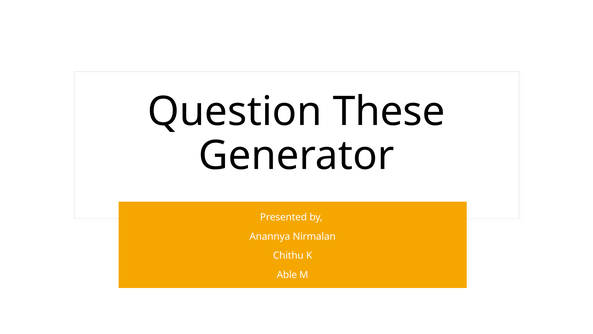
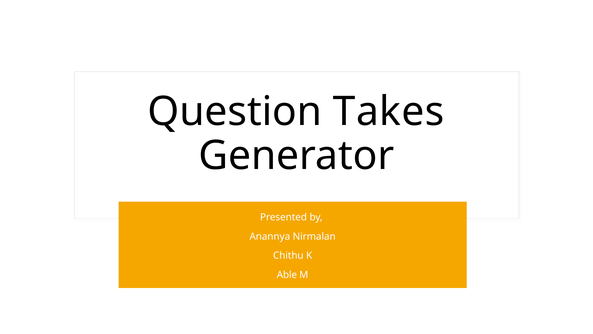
These: These -> Takes
